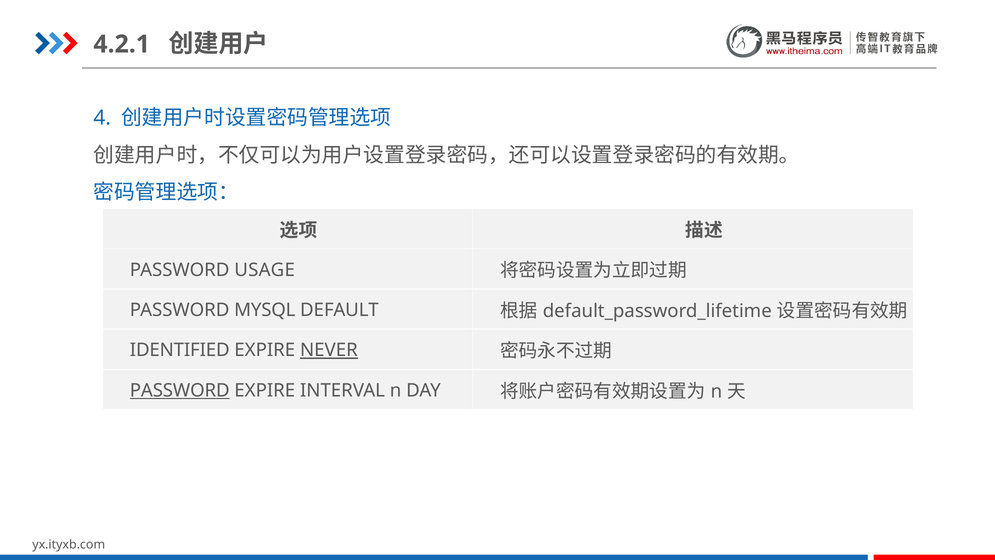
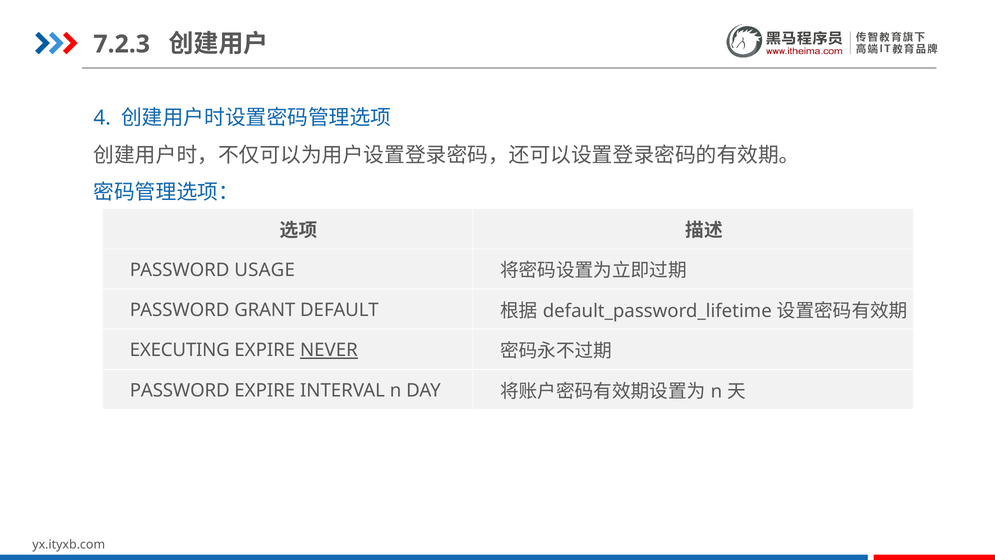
4.2.1: 4.2.1 -> 7.2.3
MYSQL: MYSQL -> GRANT
IDENTIFIED: IDENTIFIED -> EXECUTING
PASSWORD at (180, 390) underline: present -> none
